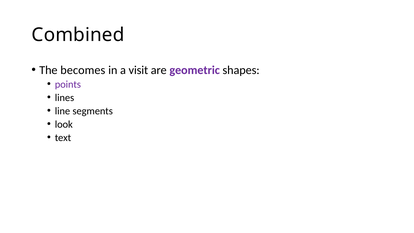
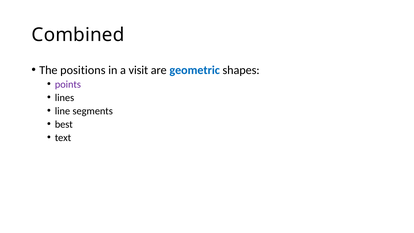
becomes: becomes -> positions
geometric colour: purple -> blue
look: look -> best
